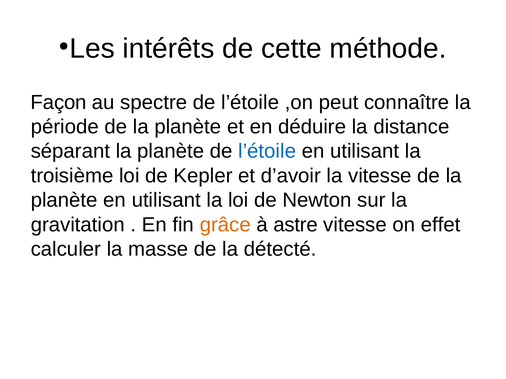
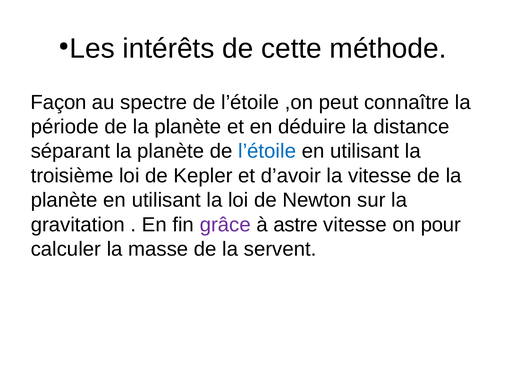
grâce colour: orange -> purple
effet: effet -> pour
détecté: détecté -> servent
